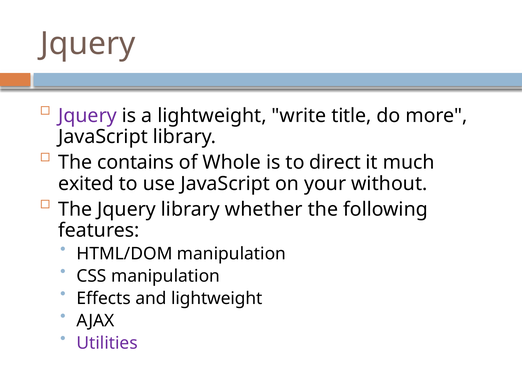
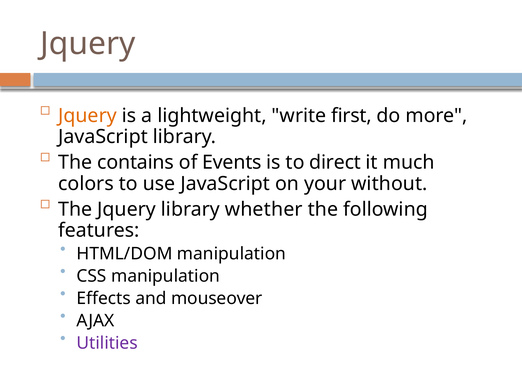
Jquery at (87, 116) colour: purple -> orange
title: title -> first
Whole: Whole -> Events
exited: exited -> colors
and lightweight: lightweight -> mouseover
